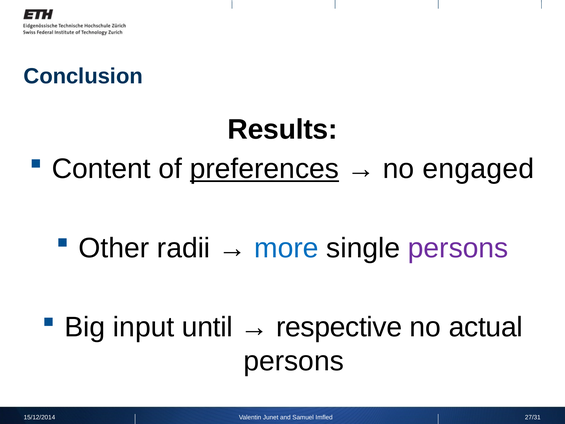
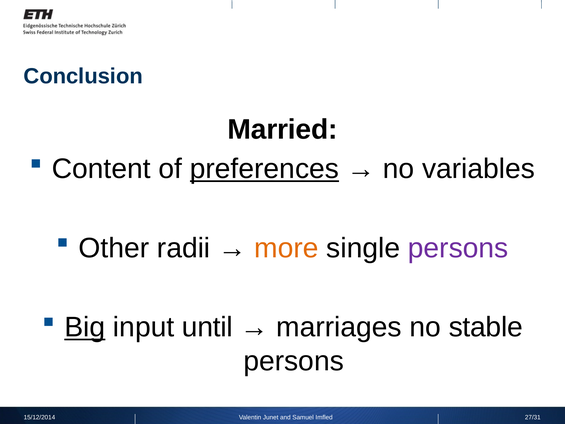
Results: Results -> Married
engaged: engaged -> variables
more colour: blue -> orange
Big underline: none -> present
respective: respective -> marriages
actual: actual -> stable
